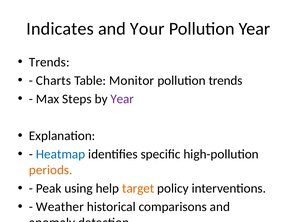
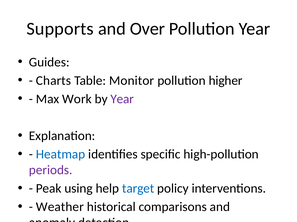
Indicates: Indicates -> Supports
Your: Your -> Over
Trends at (49, 62): Trends -> Guides
pollution trends: trends -> higher
Steps: Steps -> Work
periods colour: orange -> purple
target colour: orange -> blue
